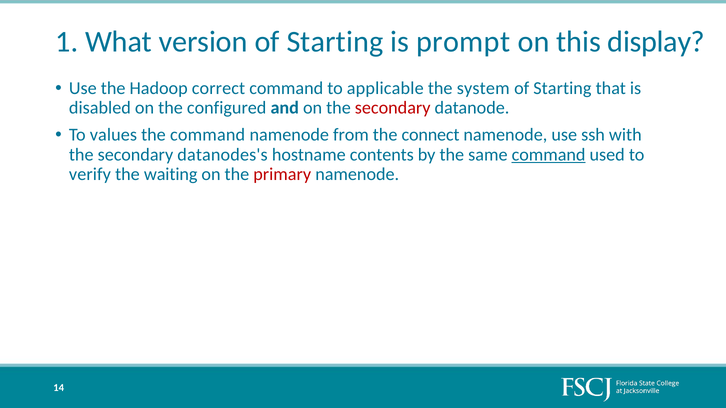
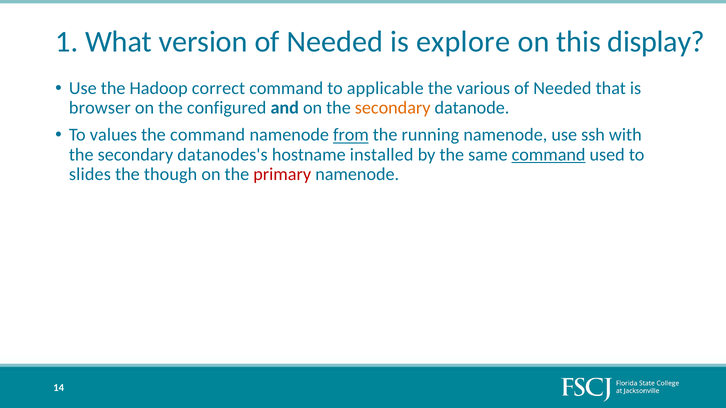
version of Starting: Starting -> Needed
prompt: prompt -> explore
system: system -> various
Starting at (562, 88): Starting -> Needed
disabled: disabled -> browser
secondary at (393, 108) colour: red -> orange
from underline: none -> present
connect: connect -> running
contents: contents -> installed
verify: verify -> slides
waiting: waiting -> though
